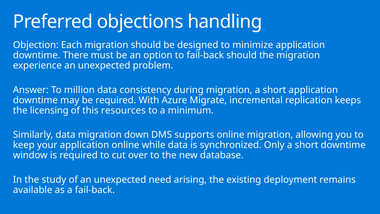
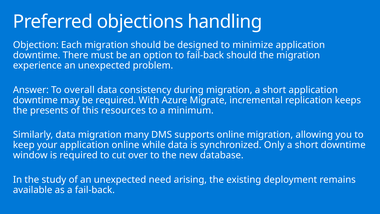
million: million -> overall
licensing: licensing -> presents
down: down -> many
